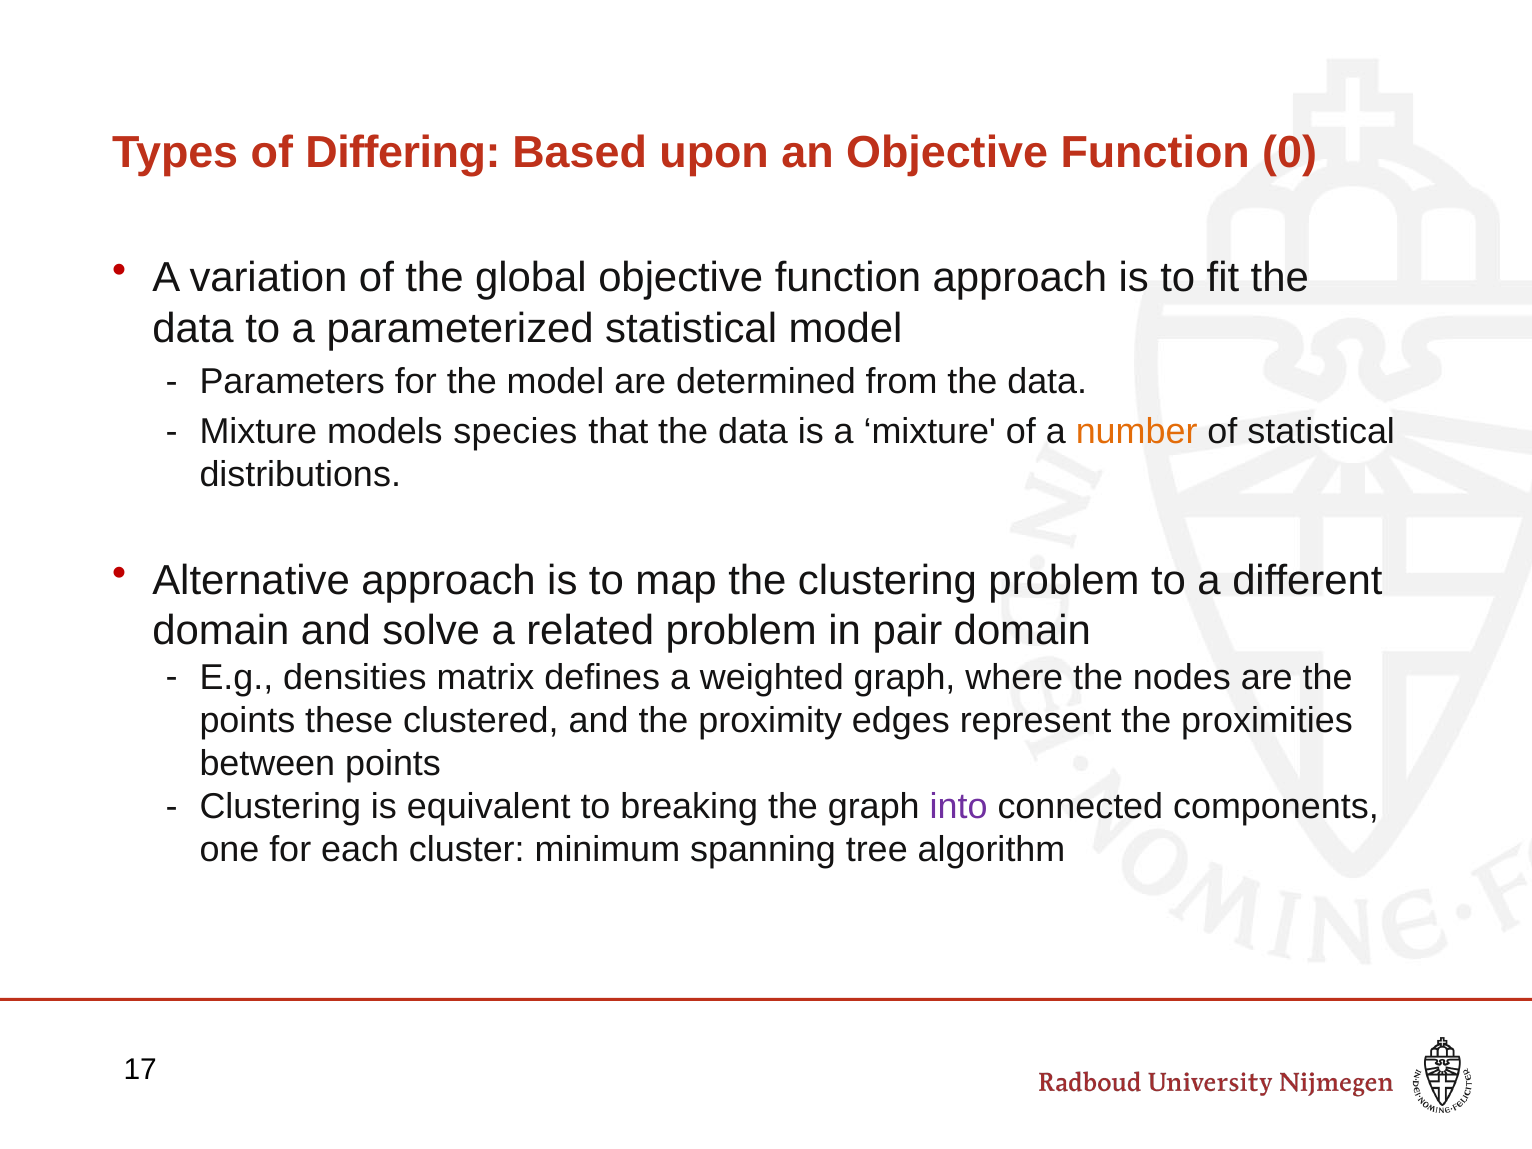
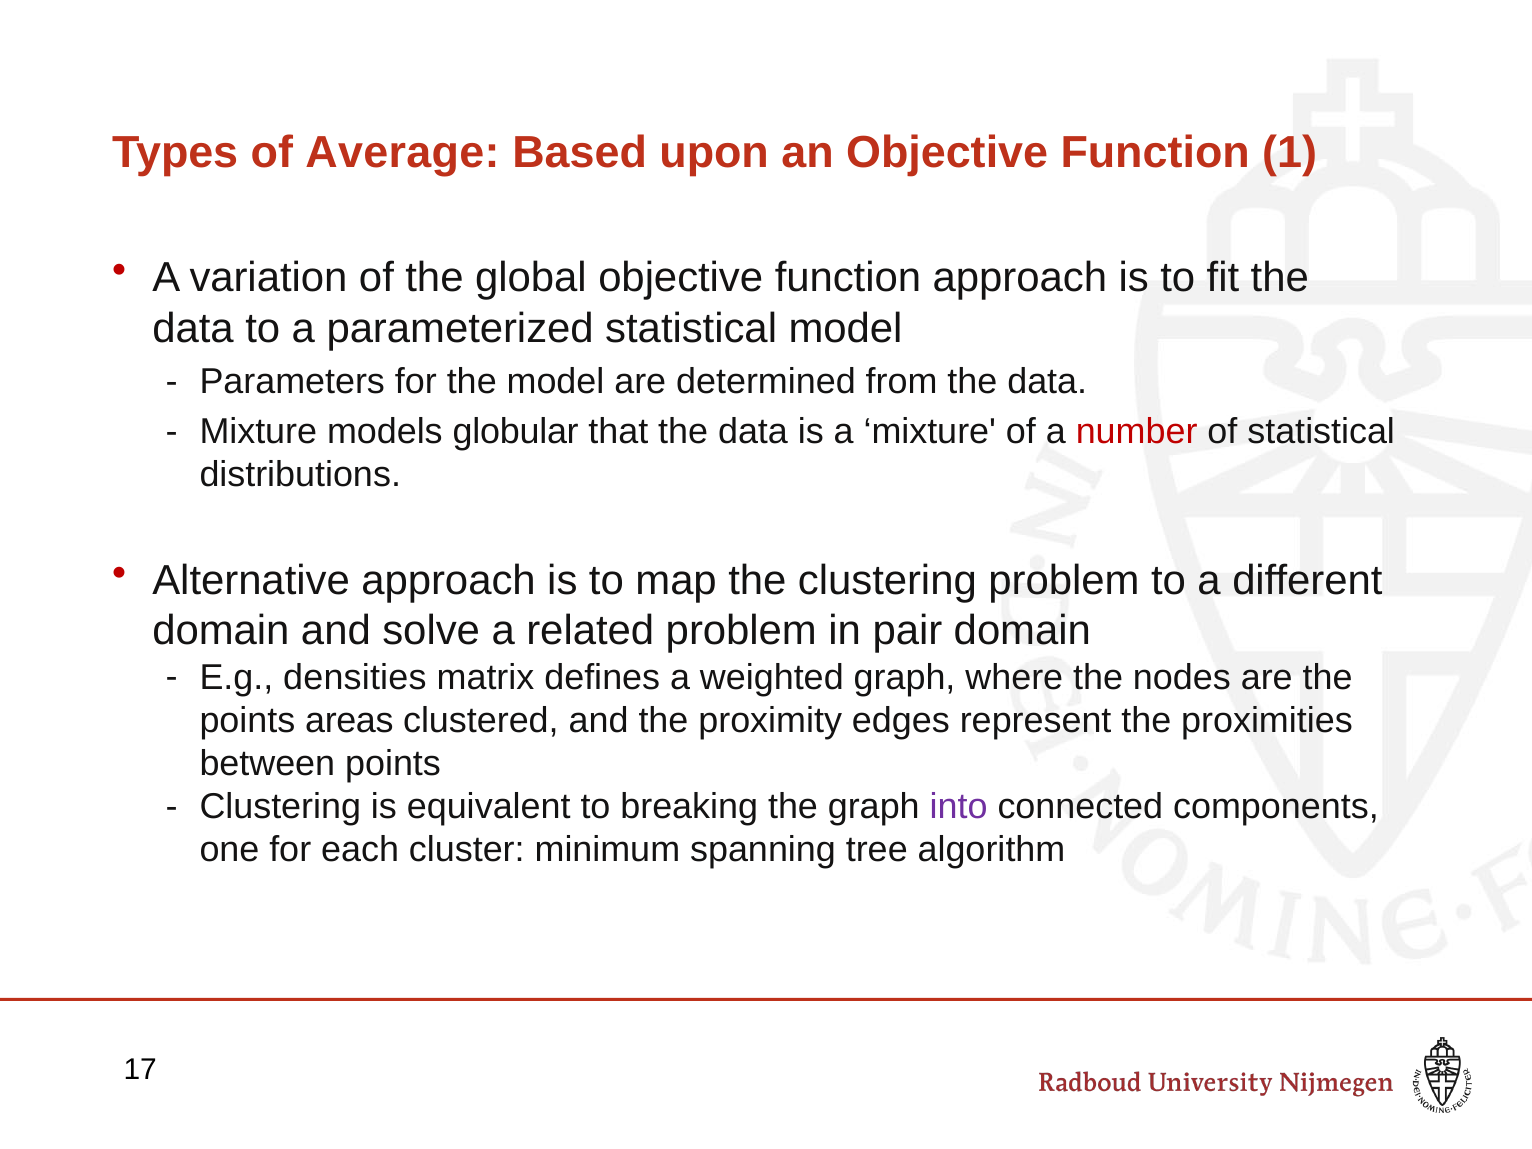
Differing: Differing -> Average
0: 0 -> 1
species: species -> globular
number colour: orange -> red
these: these -> areas
